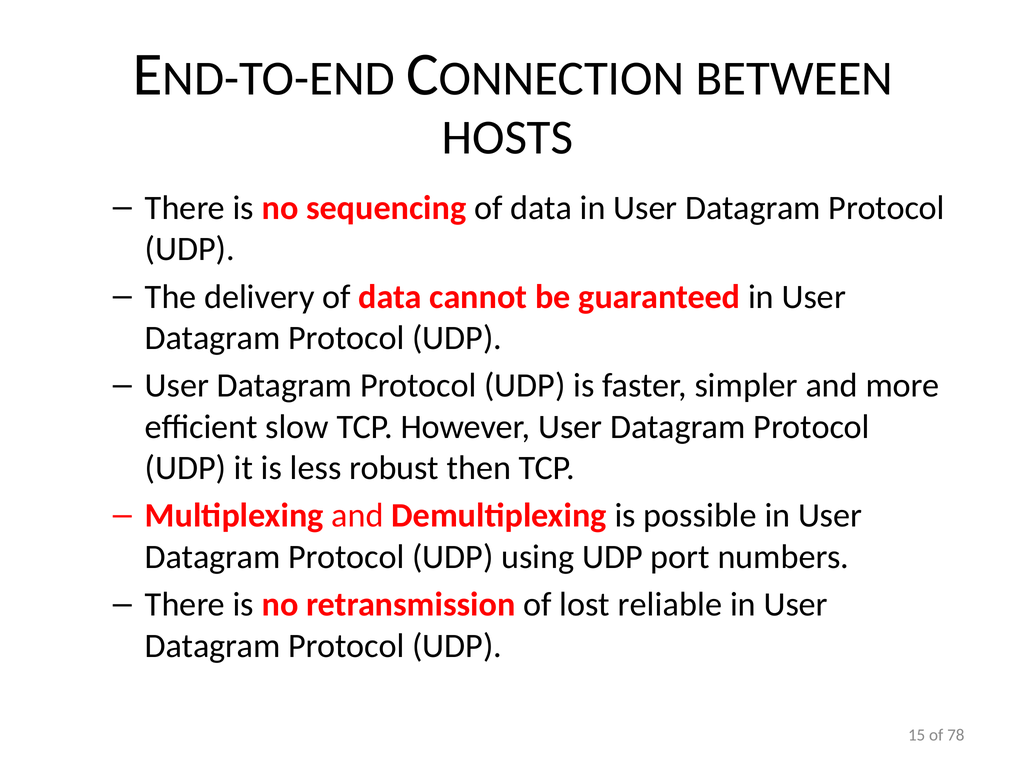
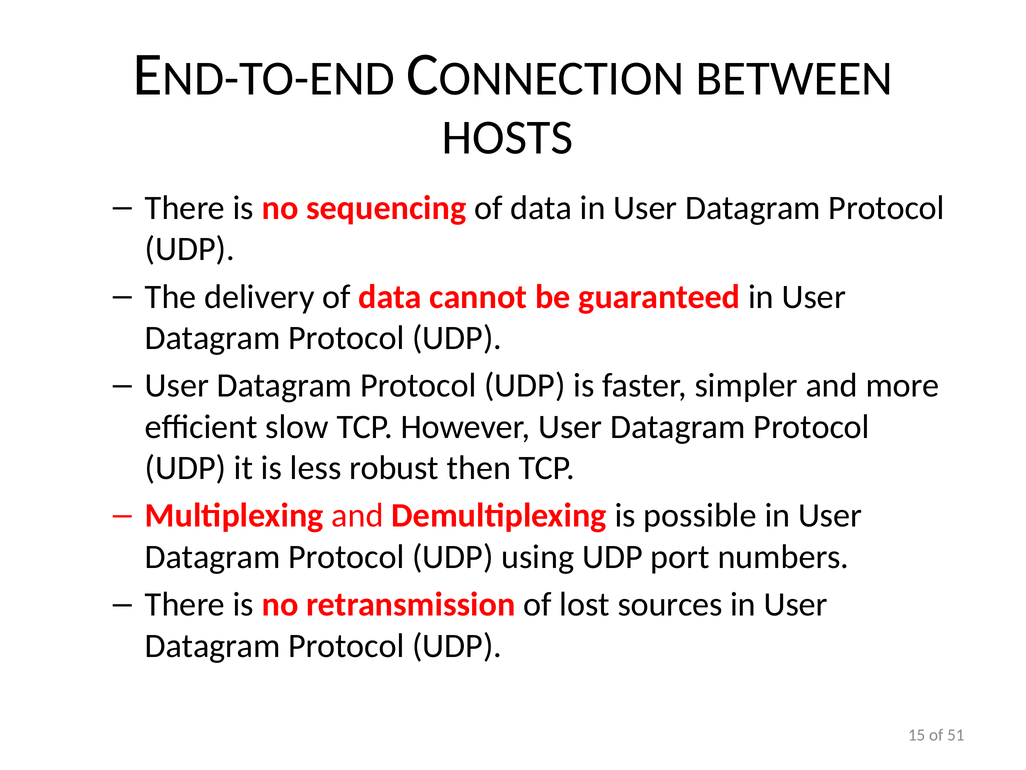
reliable: reliable -> sources
78: 78 -> 51
